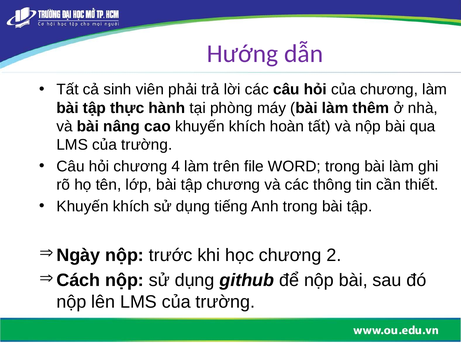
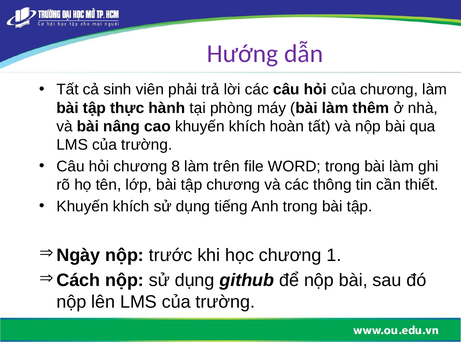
4: 4 -> 8
2: 2 -> 1
